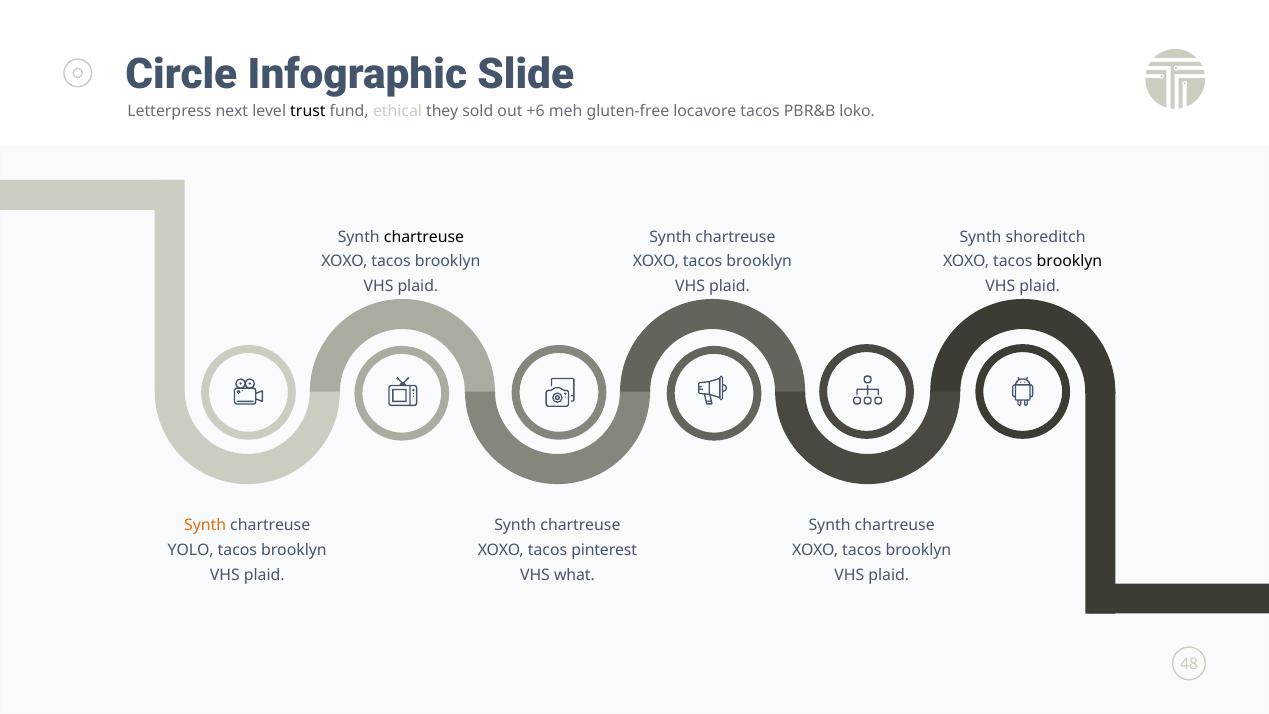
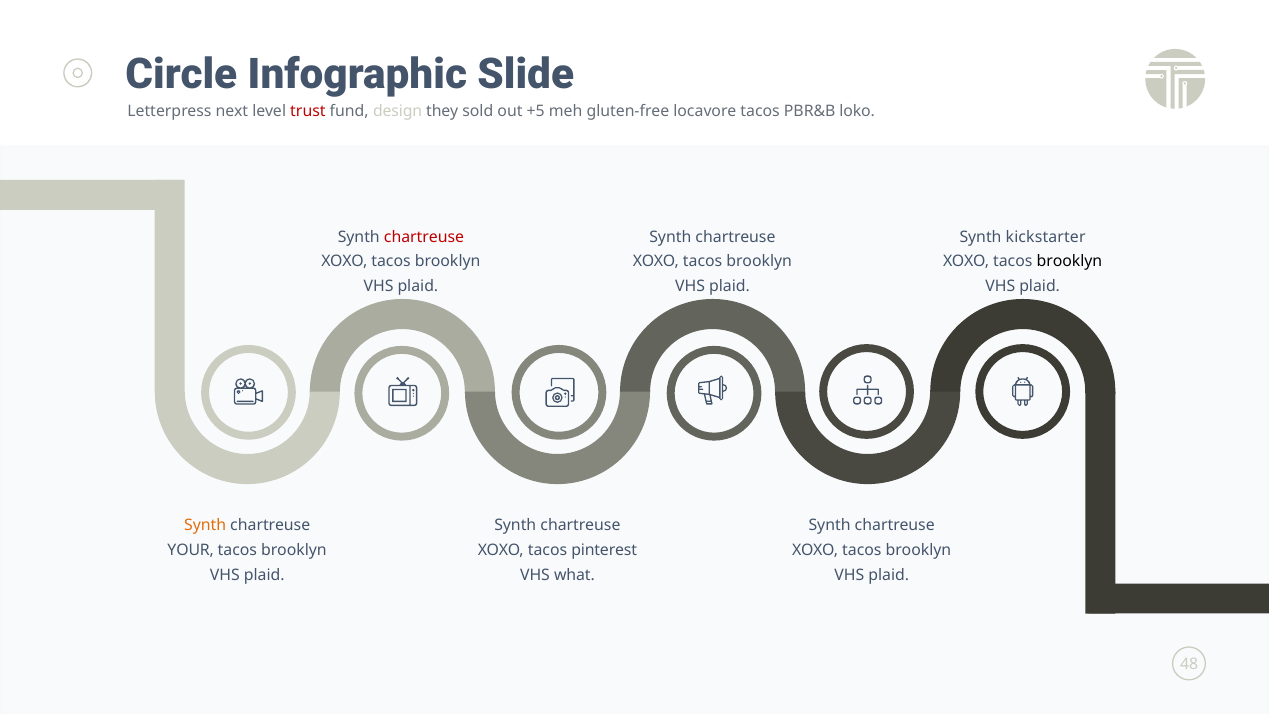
trust colour: black -> red
ethical: ethical -> design
+6: +6 -> +5
chartreuse at (424, 237) colour: black -> red
shoreditch: shoreditch -> kickstarter
YOLO: YOLO -> YOUR
